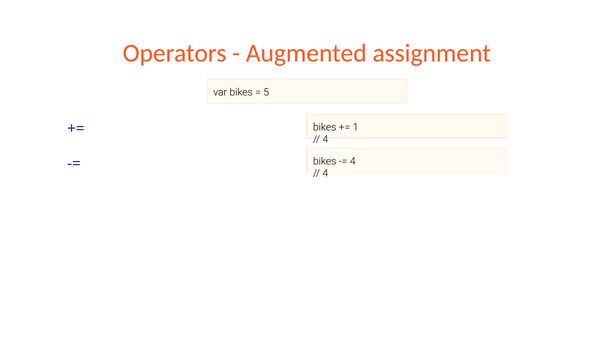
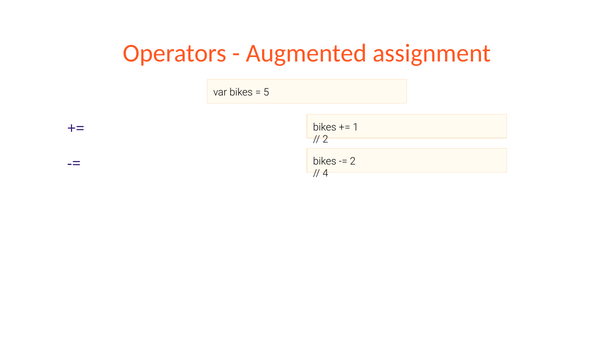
4 at (325, 139): 4 -> 2
4 at (353, 161): 4 -> 2
